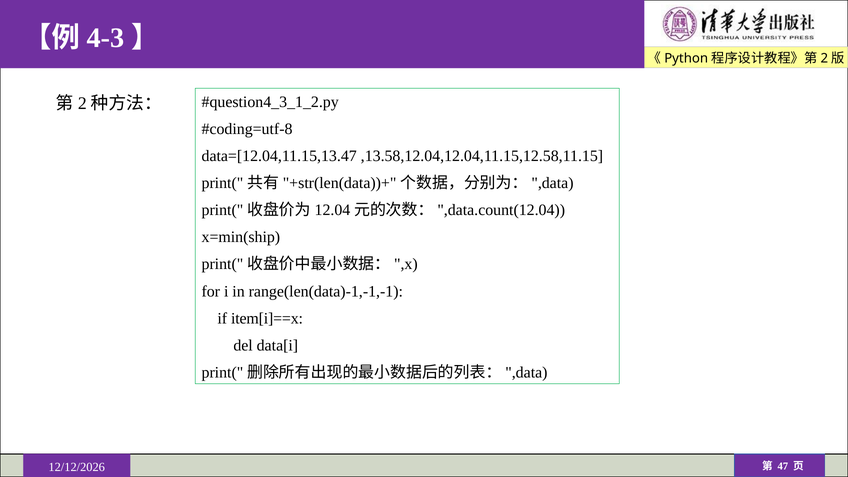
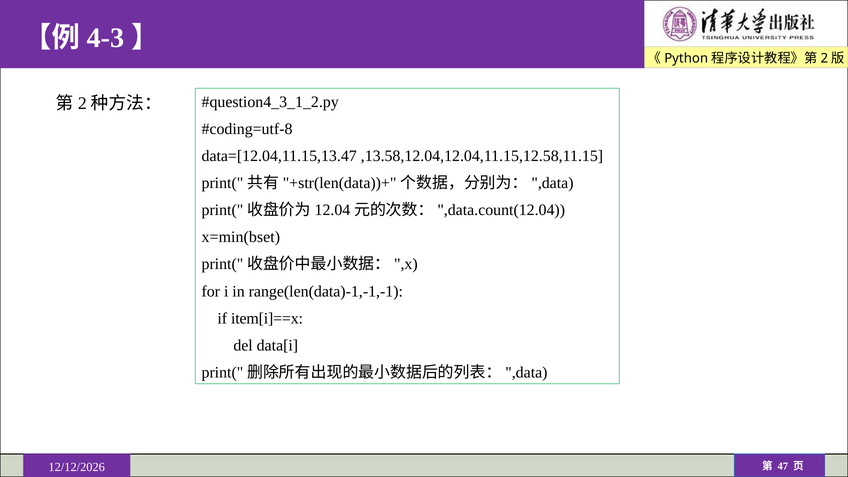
x=min(ship: x=min(ship -> x=min(bset
